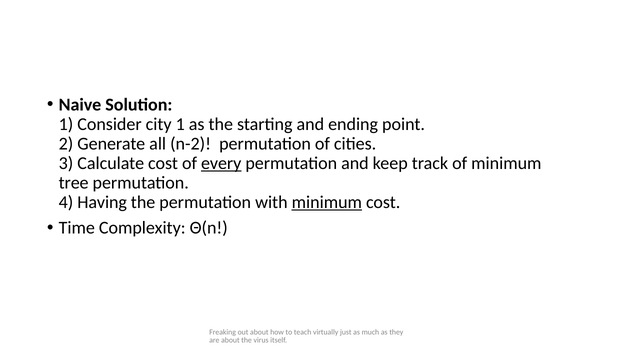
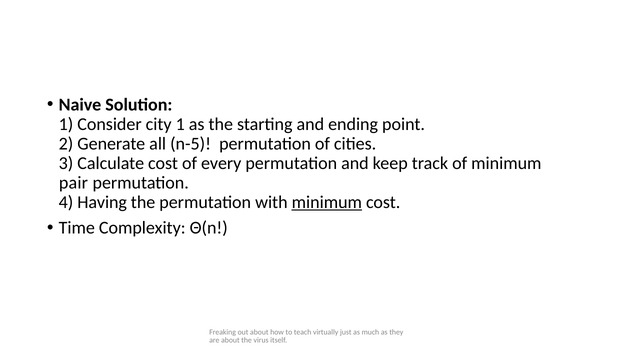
n-2: n-2 -> n-5
every underline: present -> none
tree: tree -> pair
